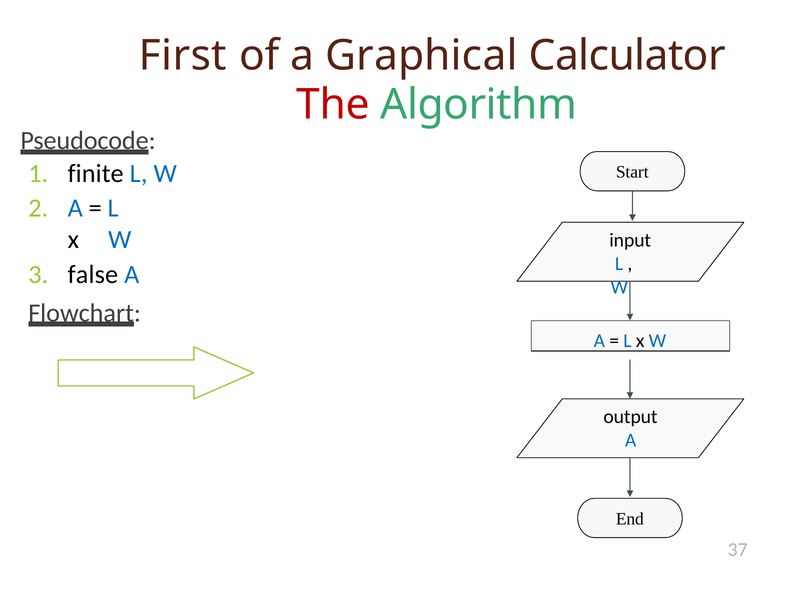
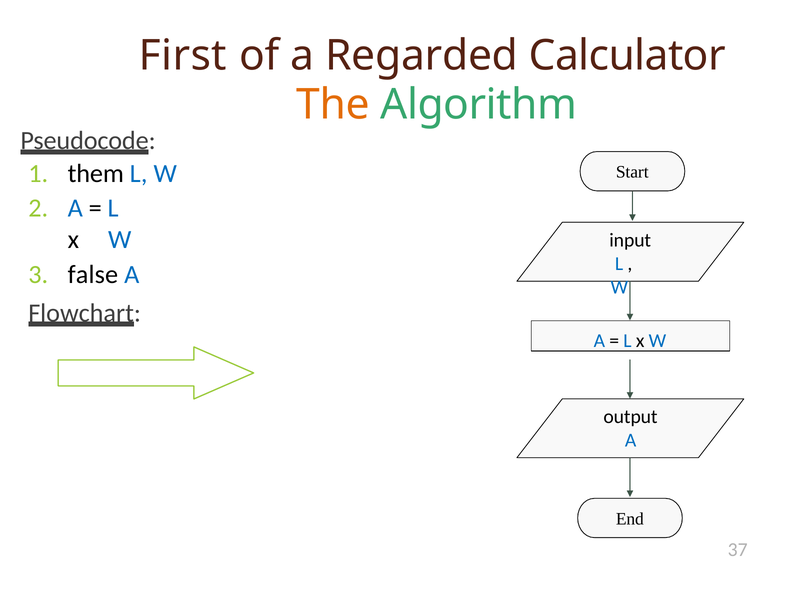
Graphical: Graphical -> Regarded
The colour: red -> orange
finite: finite -> them
